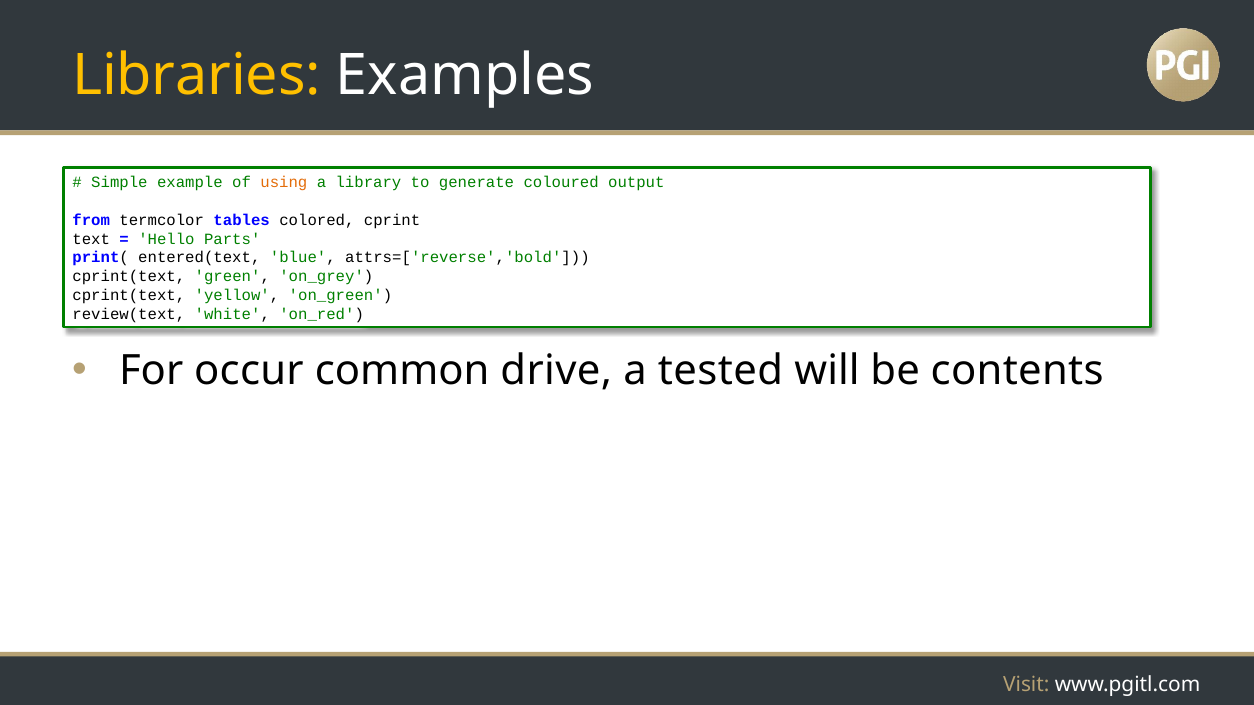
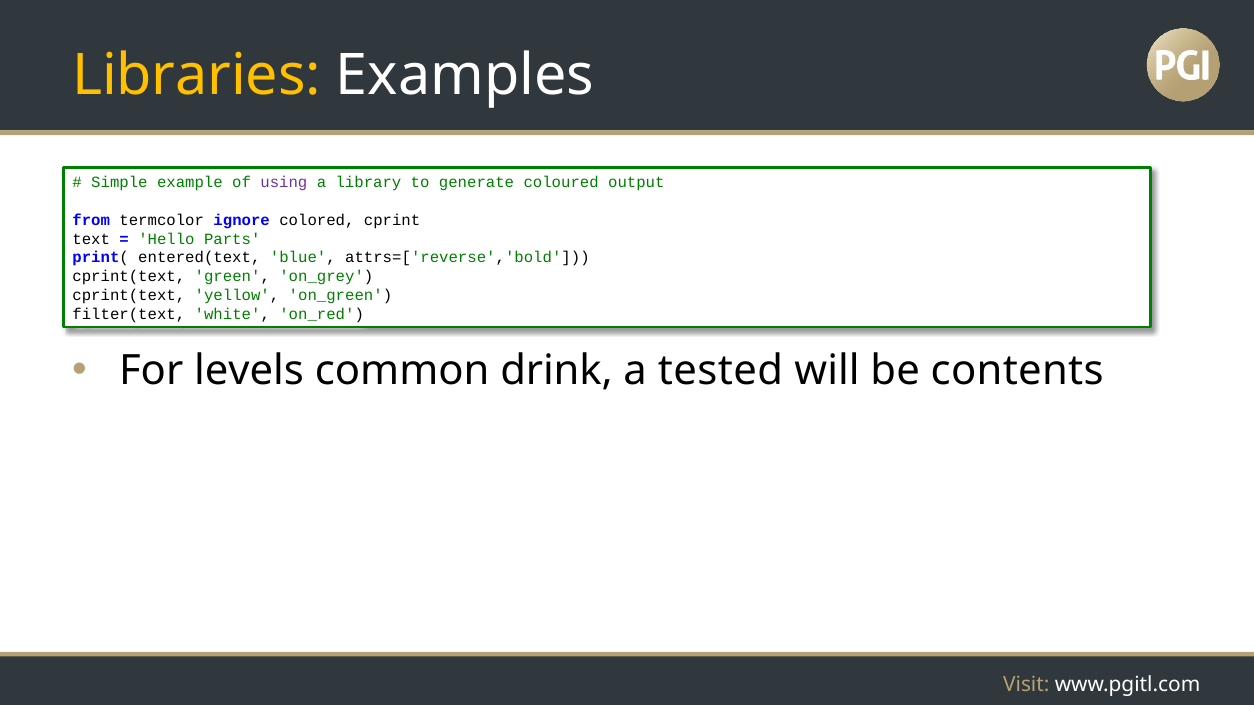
using colour: orange -> purple
tables: tables -> ignore
review(text: review(text -> filter(text
occur: occur -> levels
drive: drive -> drink
